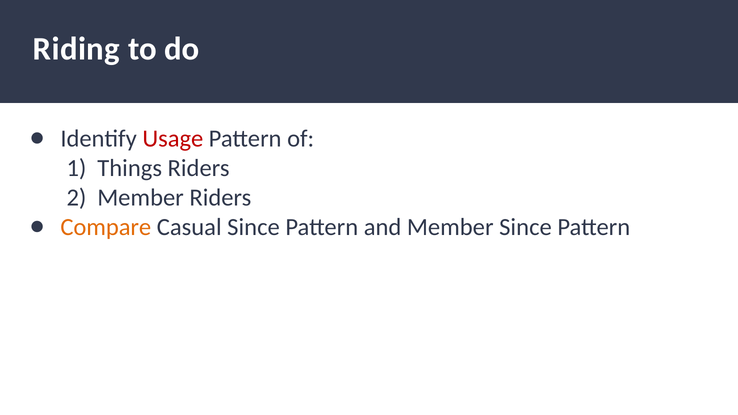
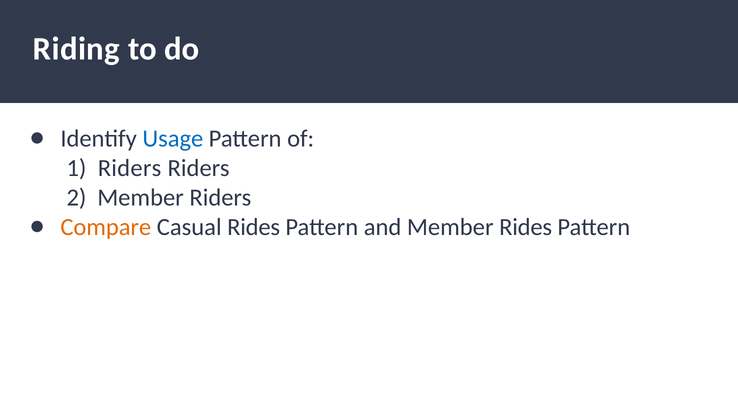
Usage colour: red -> blue
Things at (130, 168): Things -> Riders
Casual Since: Since -> Rides
Member Since: Since -> Rides
